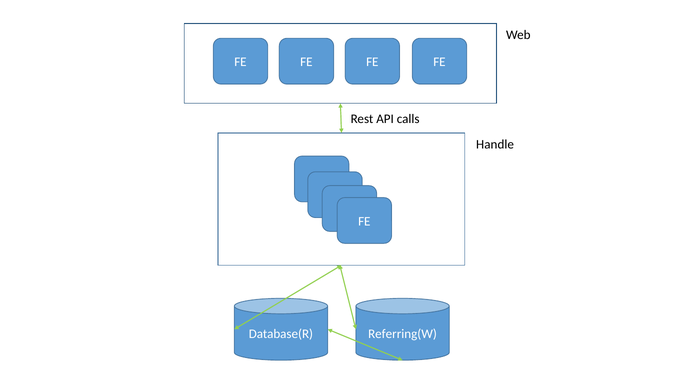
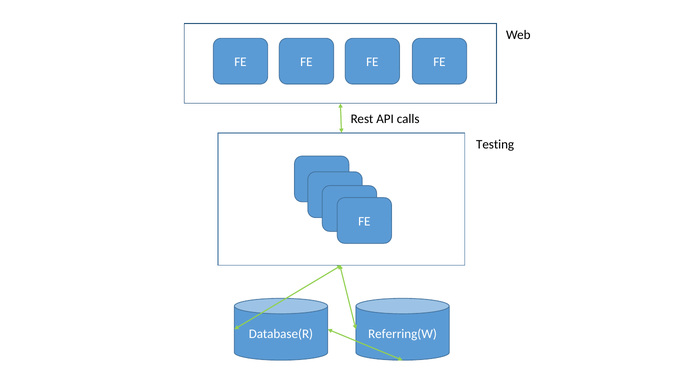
Handle: Handle -> Testing
